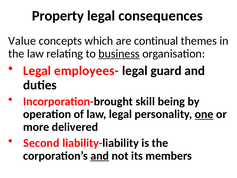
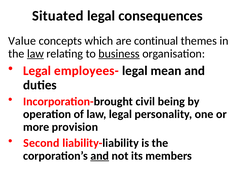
Property: Property -> Situated
law at (35, 54) underline: none -> present
guard: guard -> mean
skill: skill -> civil
one underline: present -> none
delivered: delivered -> provision
